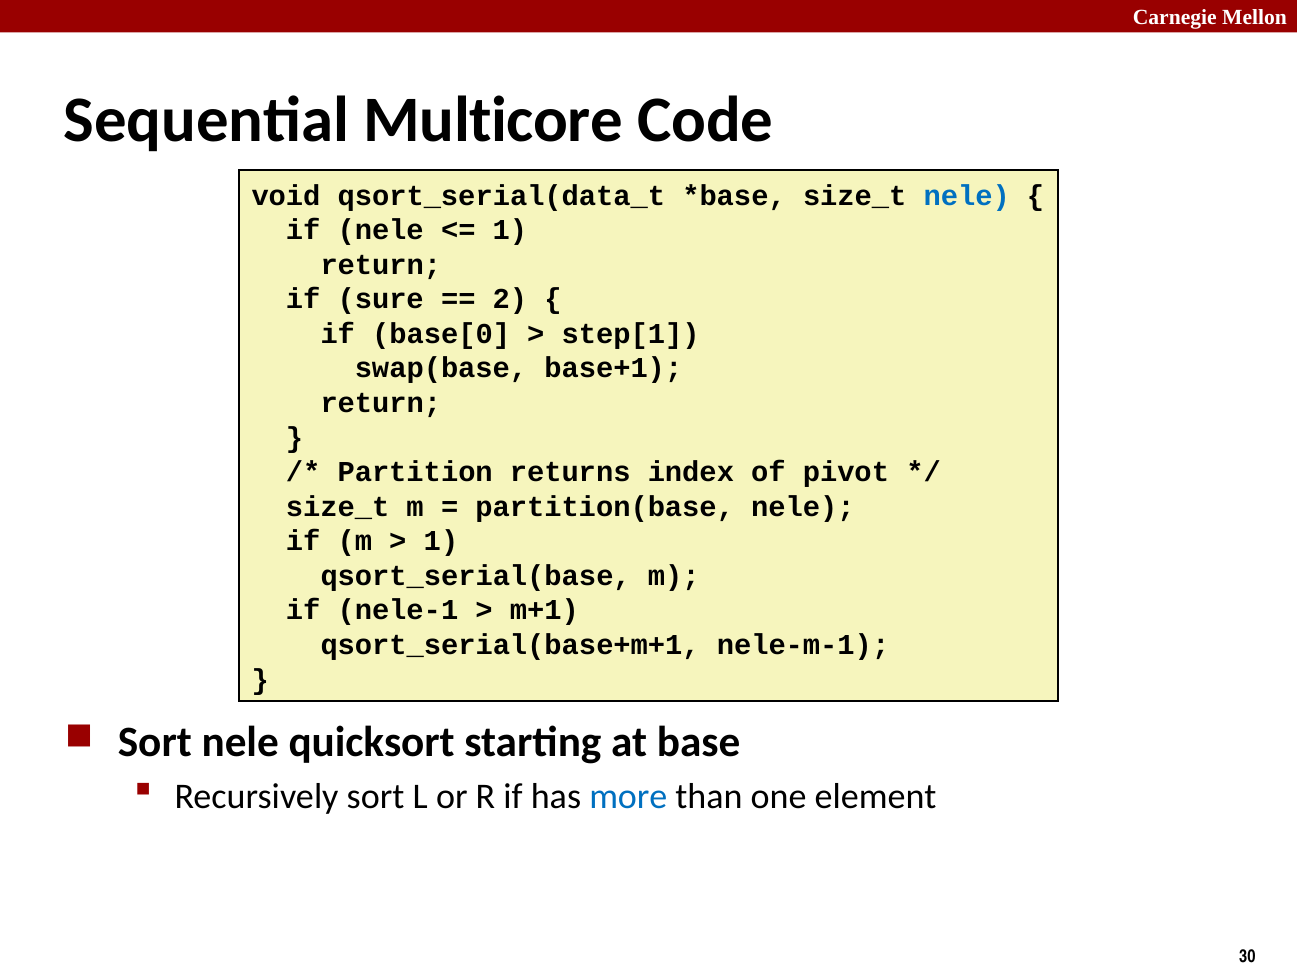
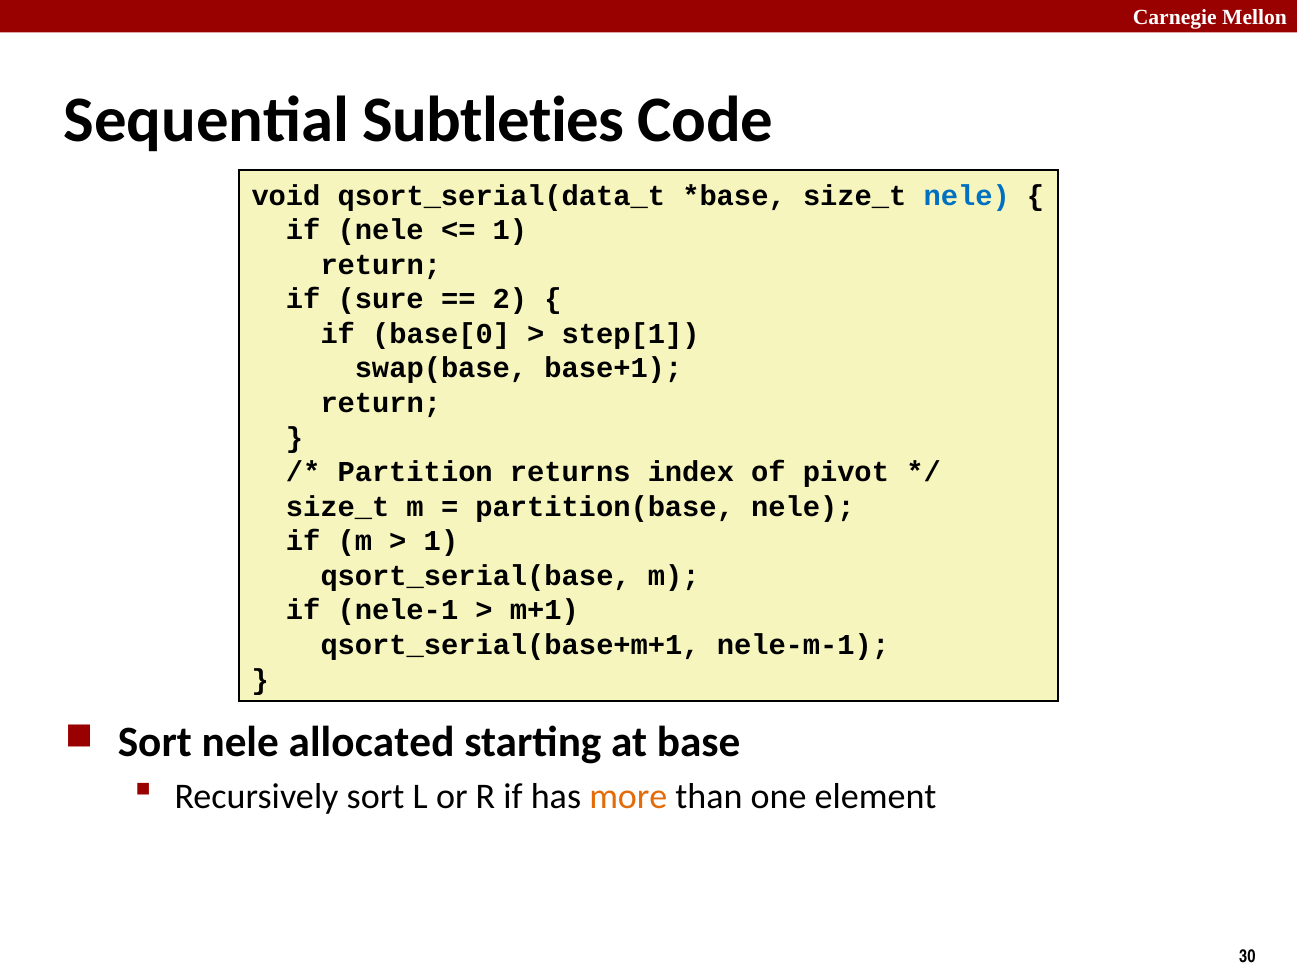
Multicore: Multicore -> Subtleties
quicksort: quicksort -> allocated
more colour: blue -> orange
